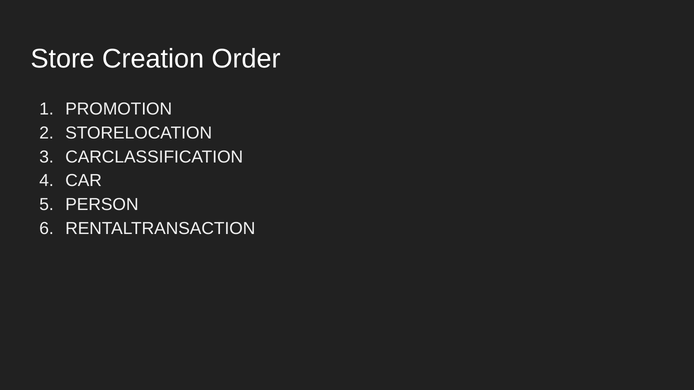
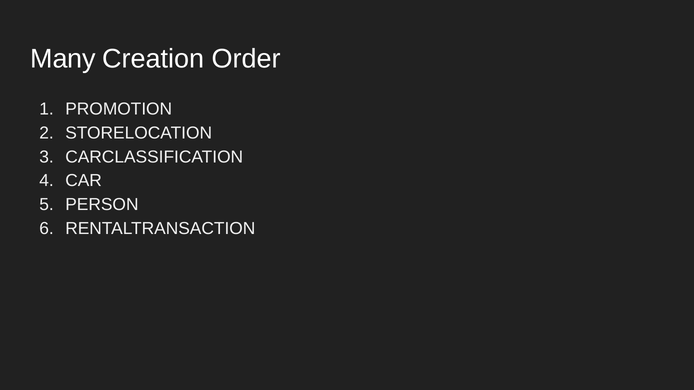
Store: Store -> Many
